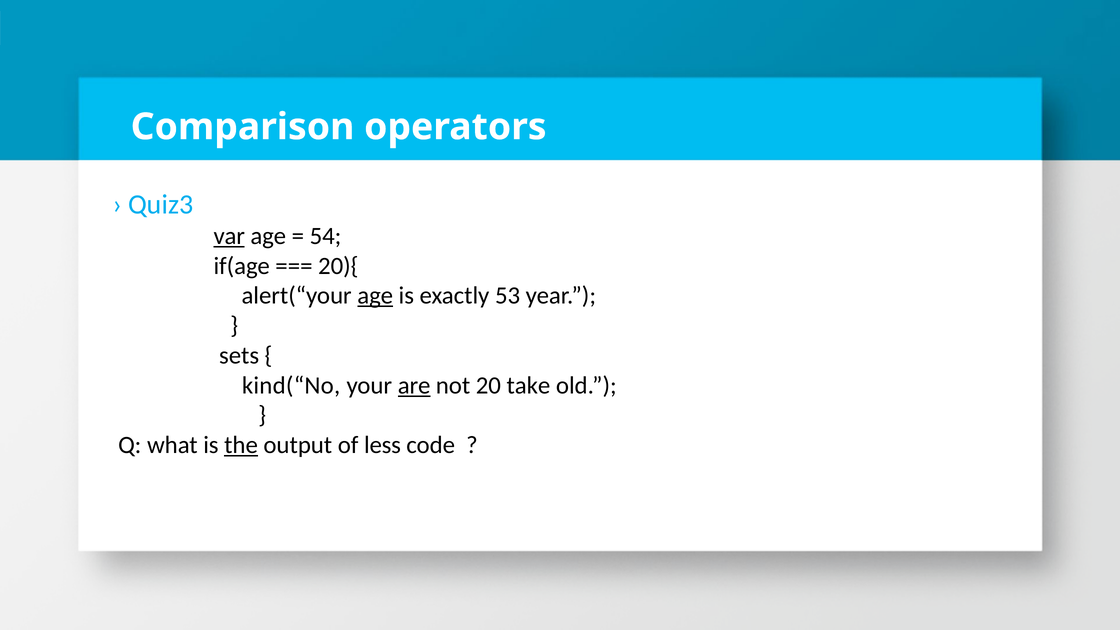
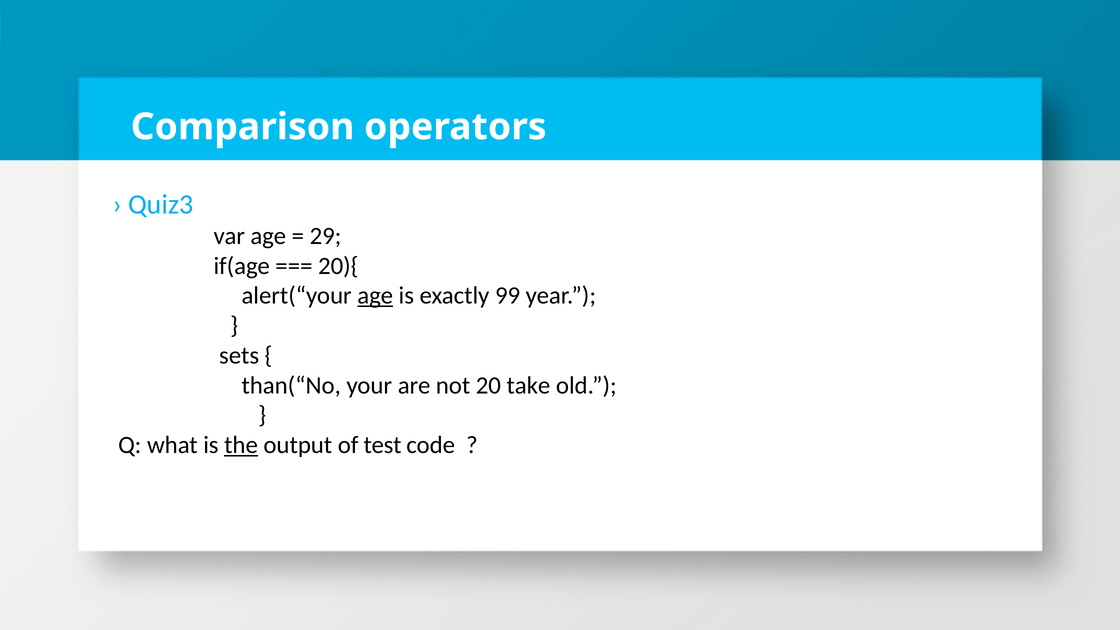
var underline: present -> none
54: 54 -> 29
53: 53 -> 99
kind(“No: kind(“No -> than(“No
are underline: present -> none
less: less -> test
